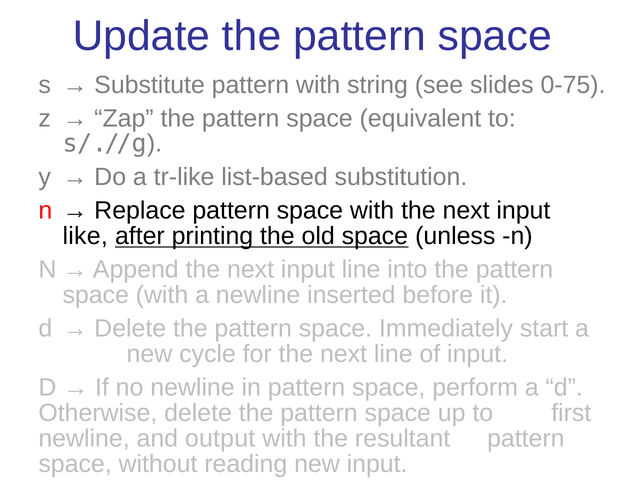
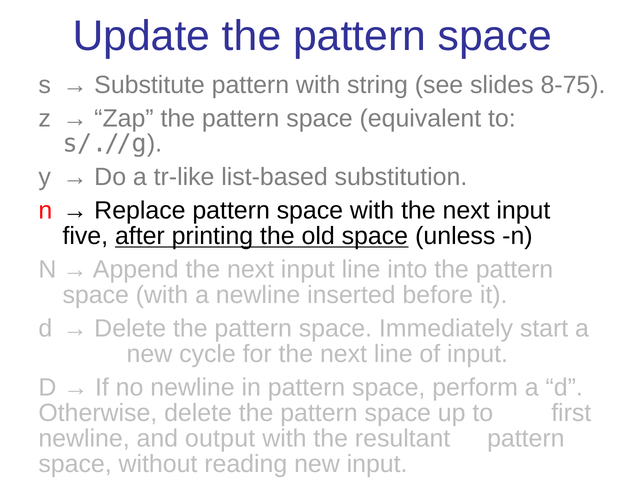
0-75: 0-75 -> 8-75
like: like -> five
